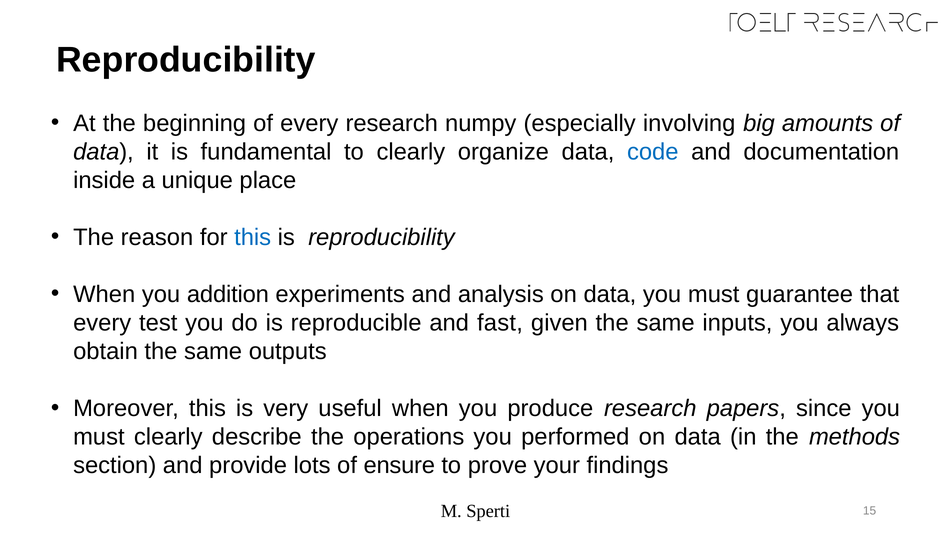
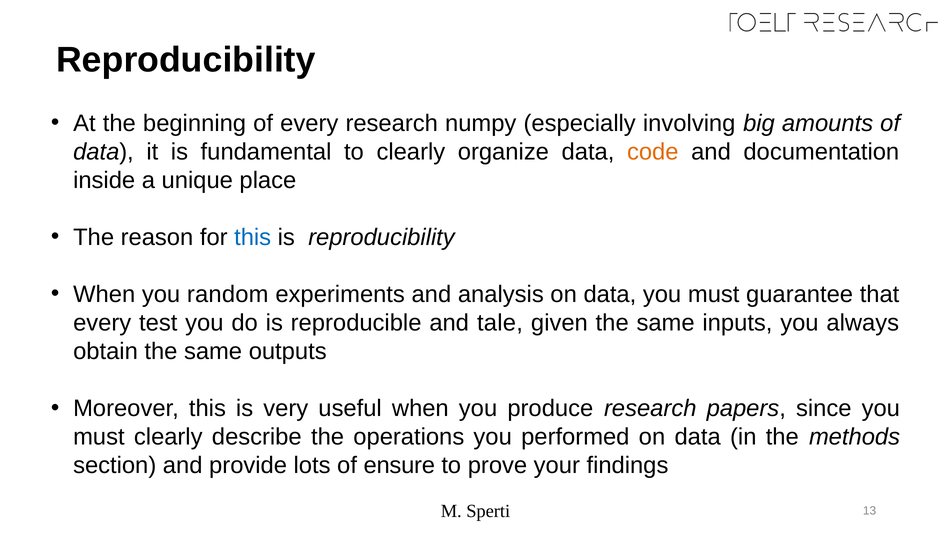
code colour: blue -> orange
addition: addition -> random
fast: fast -> tale
15: 15 -> 13
